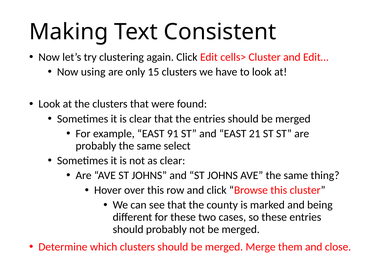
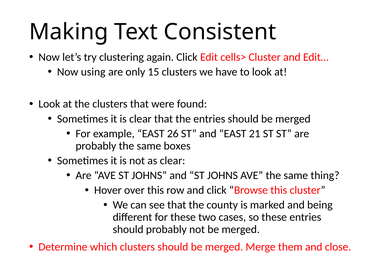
91: 91 -> 26
select: select -> boxes
